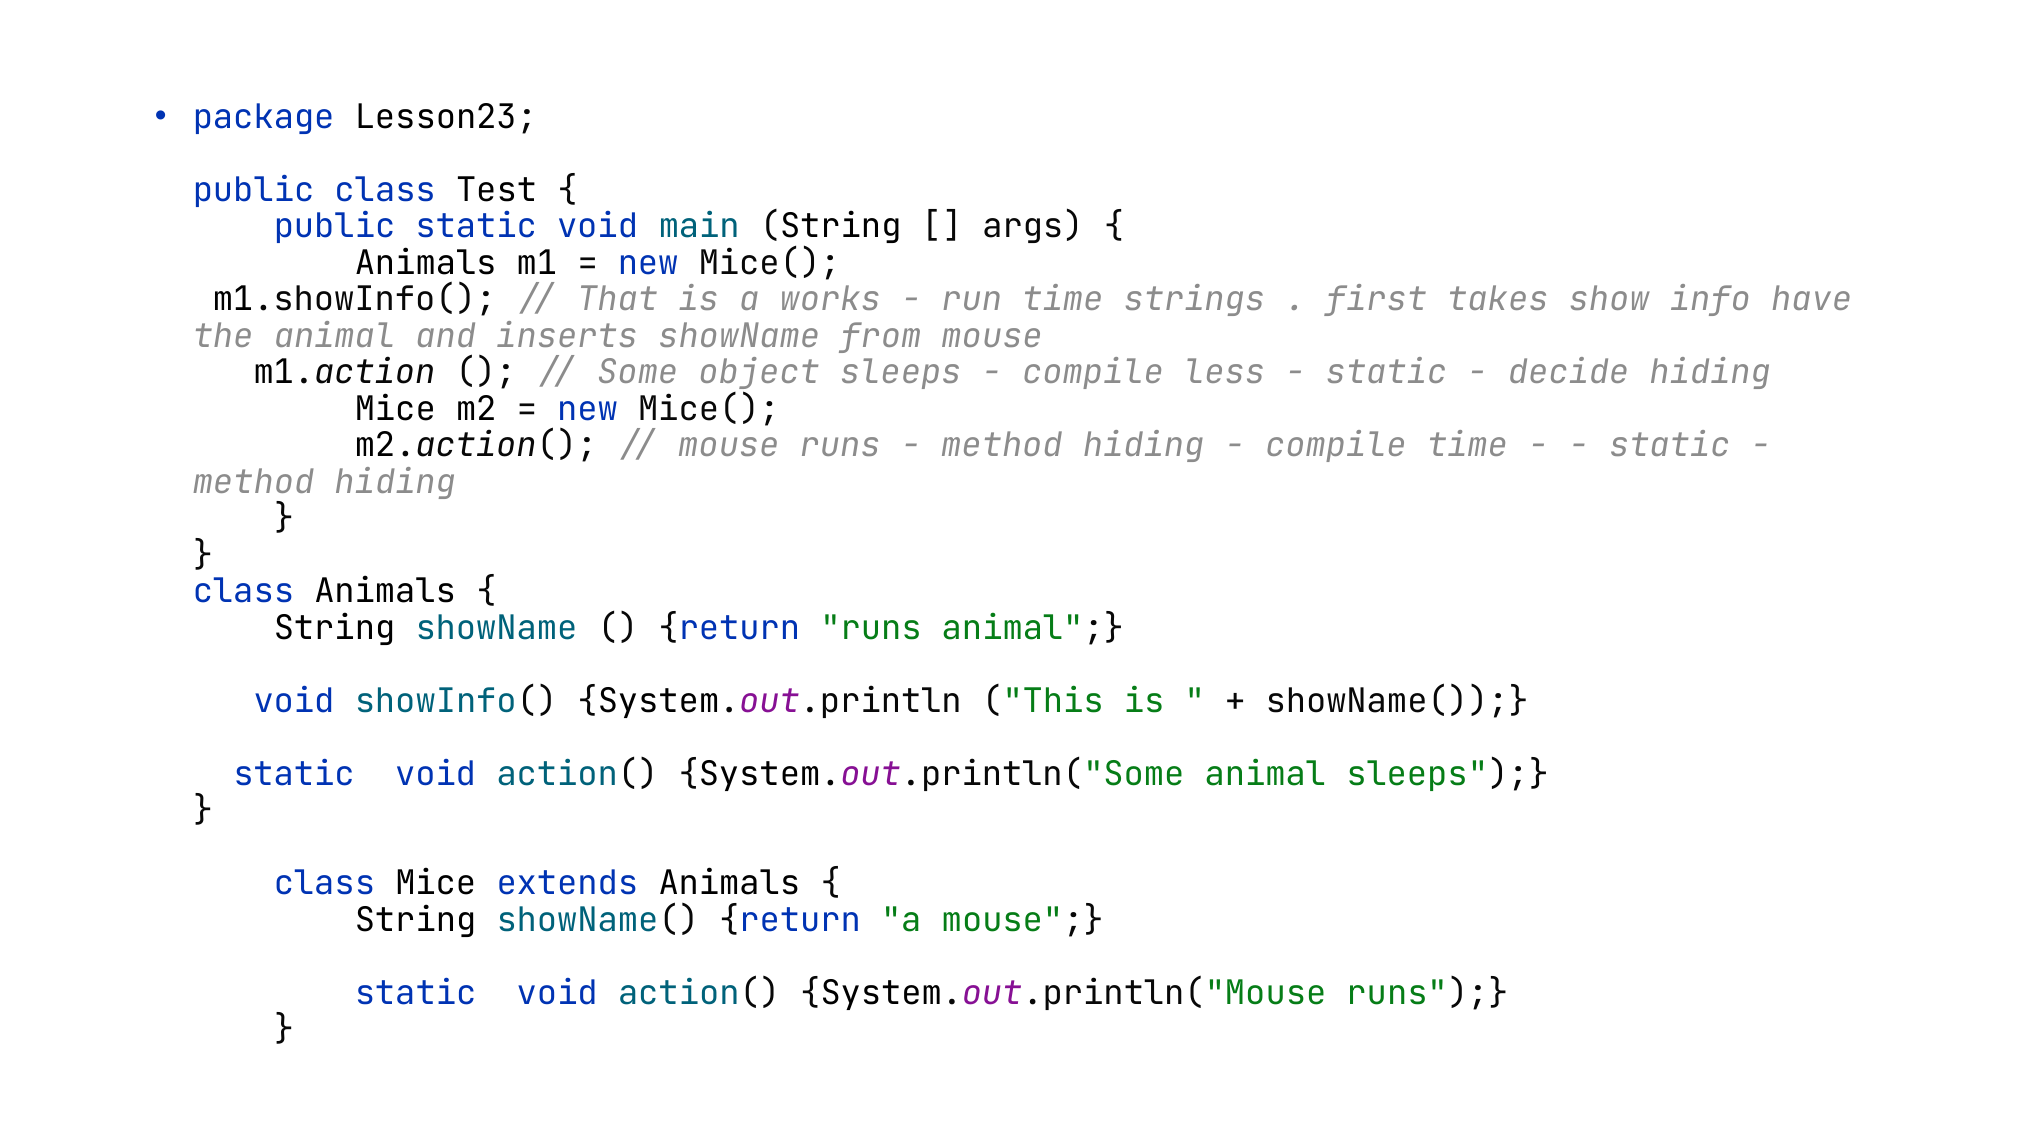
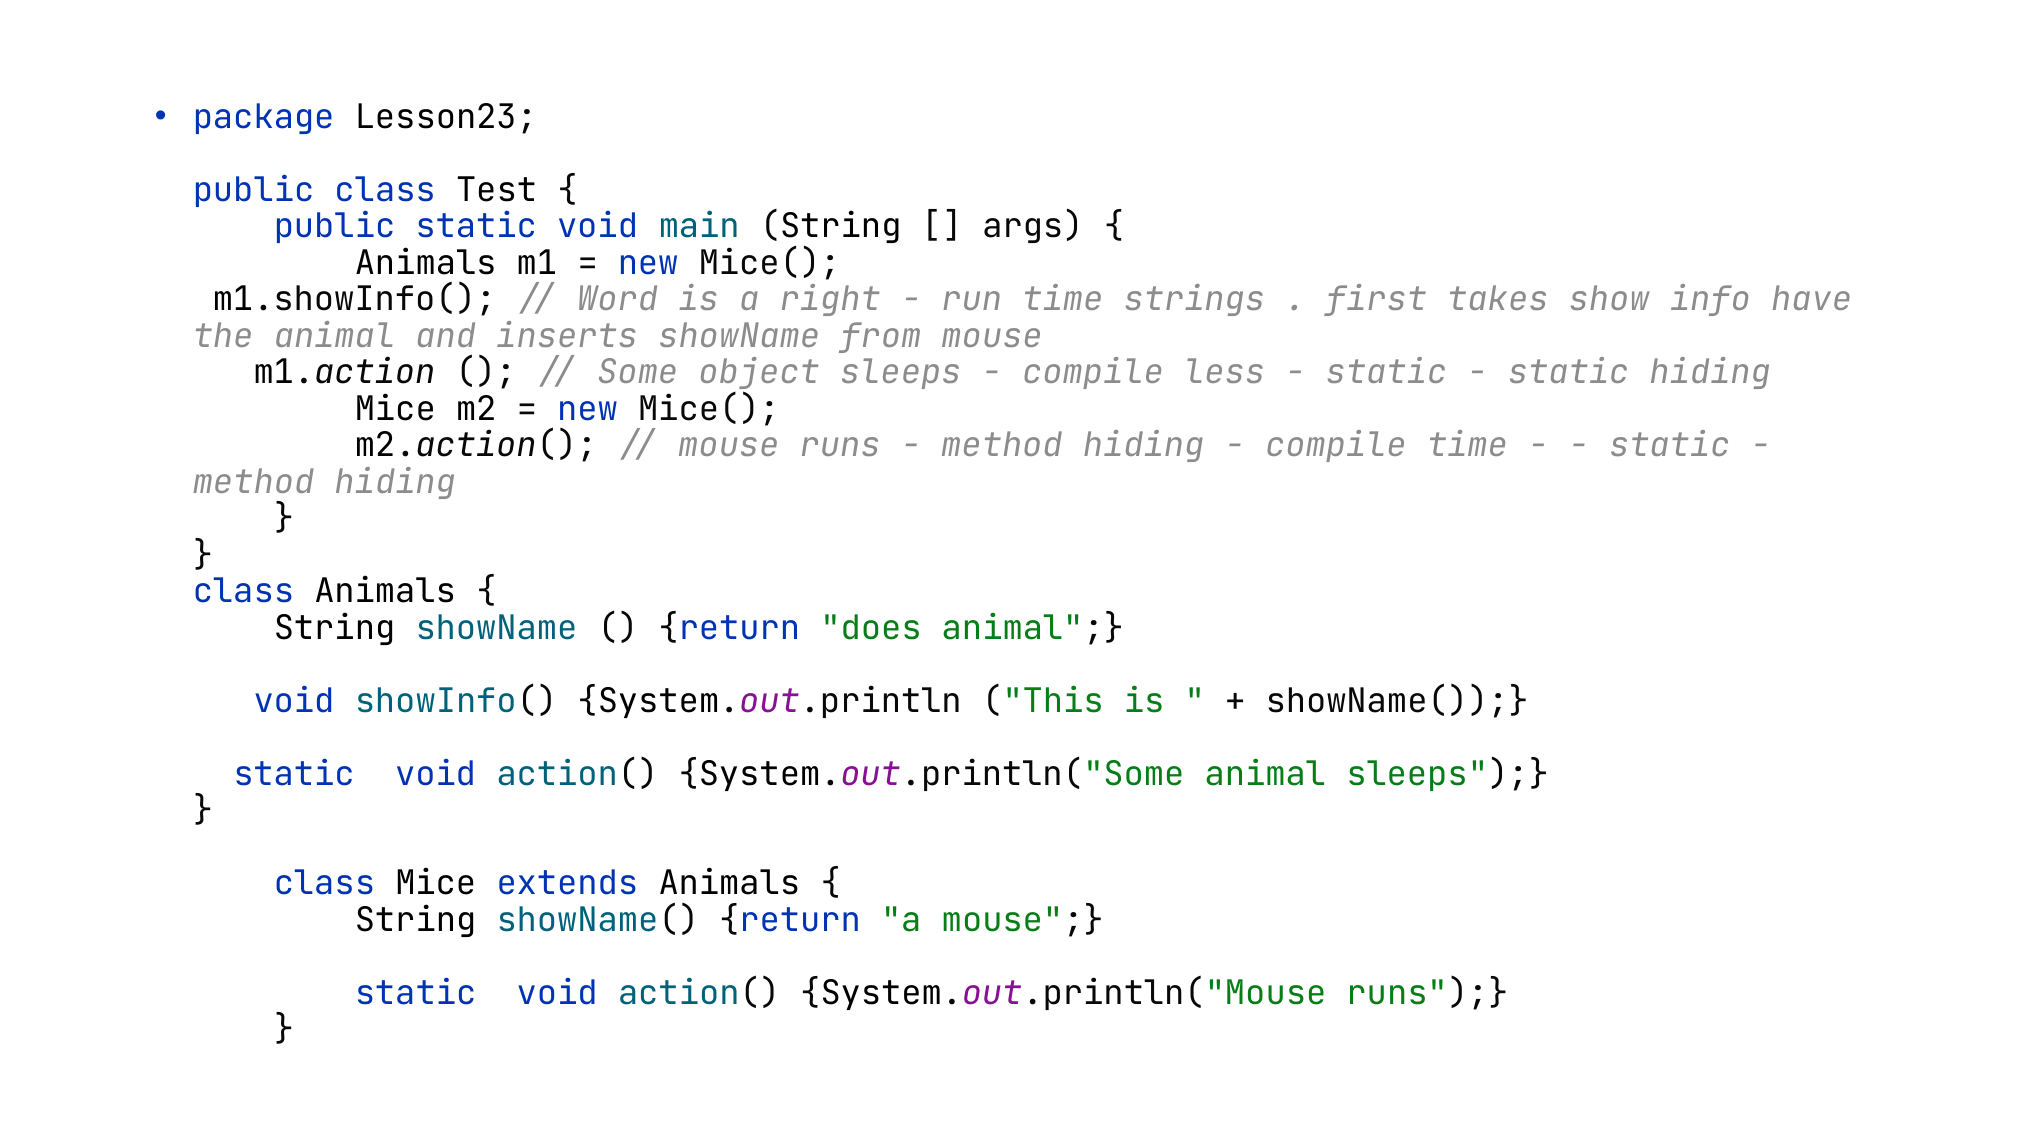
That: That -> Word
works: works -> right
decide at (1569, 373): decide -> static
return runs: runs -> does
